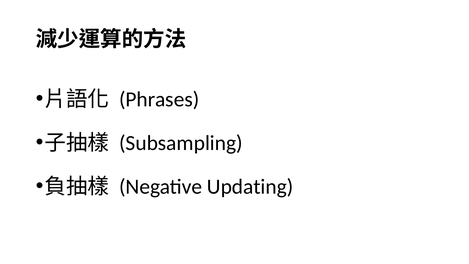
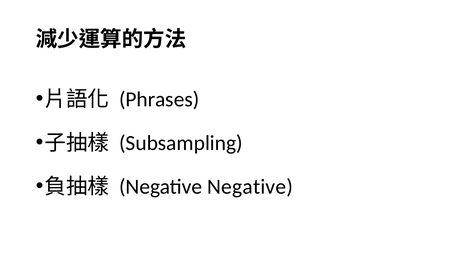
Negative Updating: Updating -> Negative
